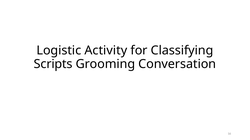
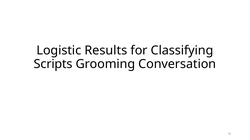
Activity: Activity -> Results
